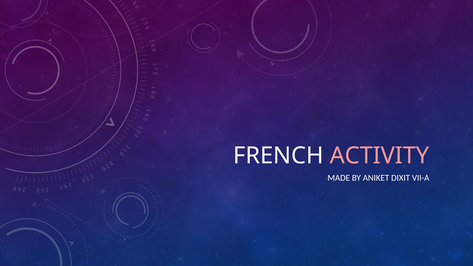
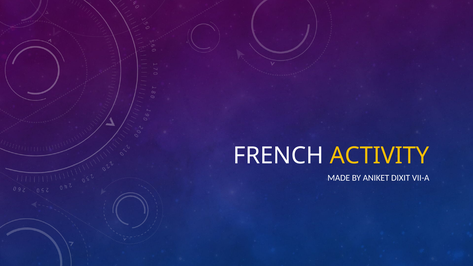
ACTIVITY colour: pink -> yellow
